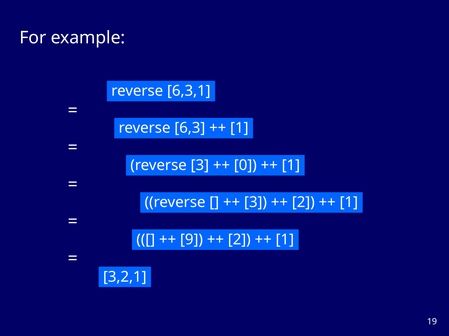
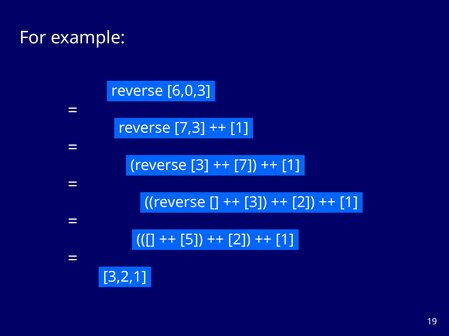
6,3,1: 6,3,1 -> 6,0,3
6,3: 6,3 -> 7,3
0: 0 -> 7
9: 9 -> 5
